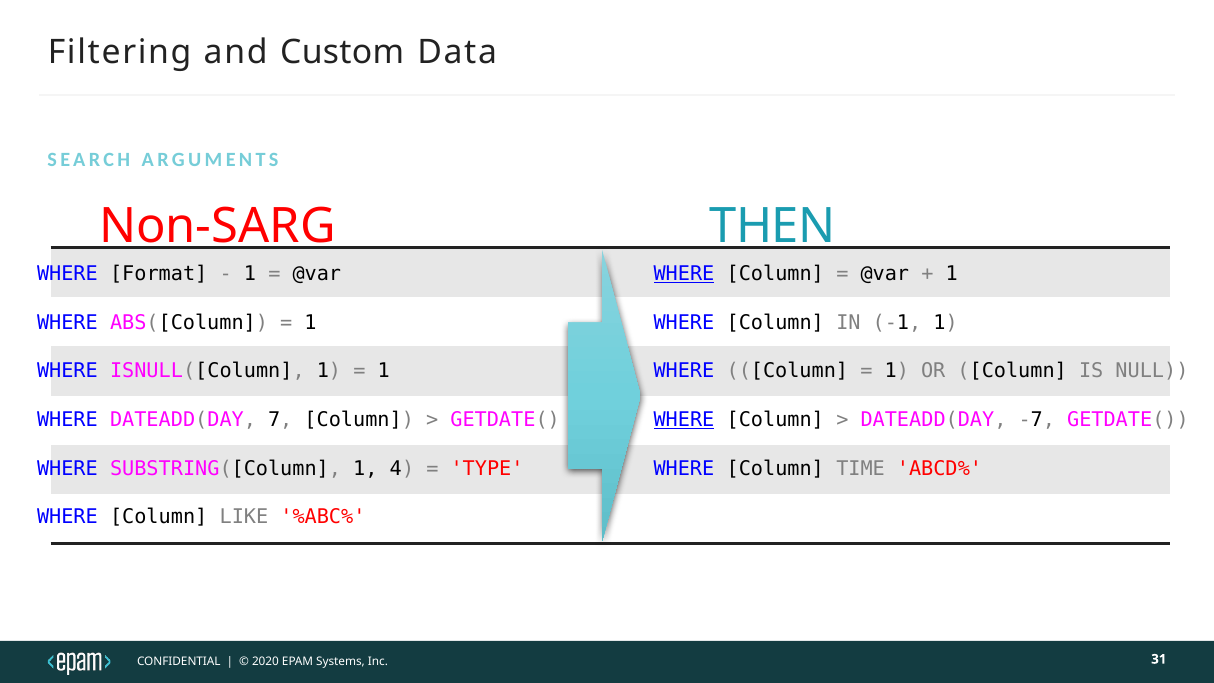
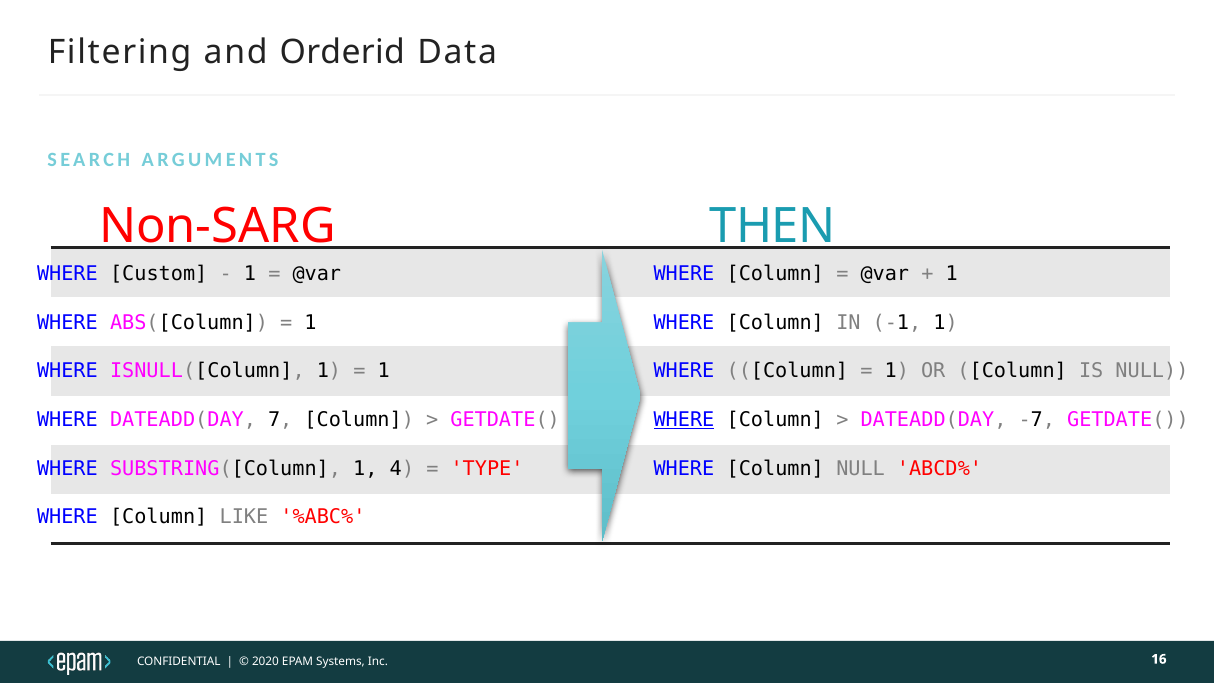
Custom: Custom -> Orderid
Format: Format -> Custom
WHERE at (684, 274) underline: present -> none
Column TIME: TIME -> NULL
31: 31 -> 16
